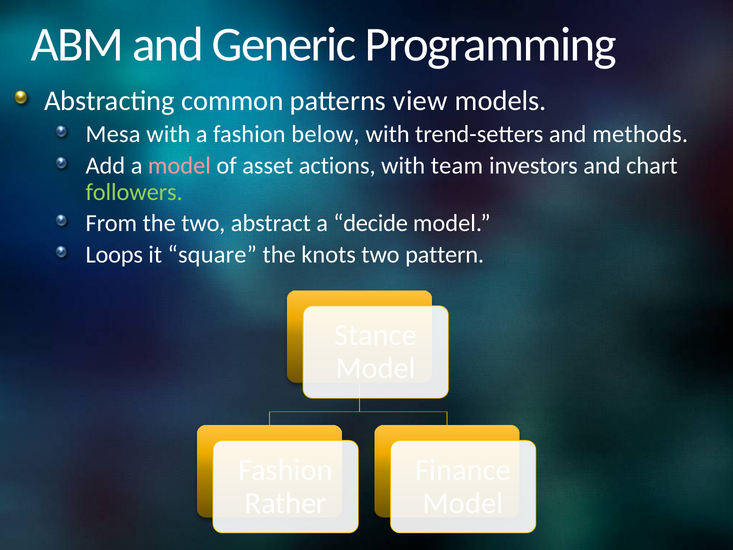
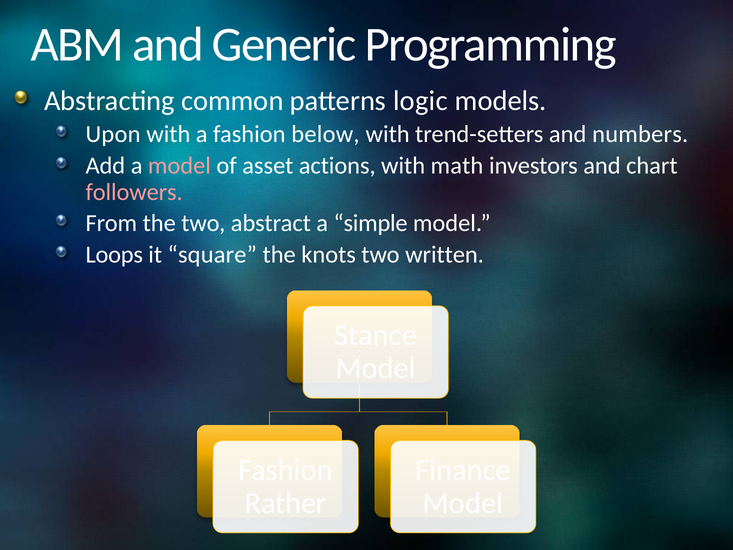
view: view -> logic
Mesa: Mesa -> Upon
methods: methods -> numbers
team: team -> math
followers colour: light green -> pink
decide: decide -> simple
pattern: pattern -> written
